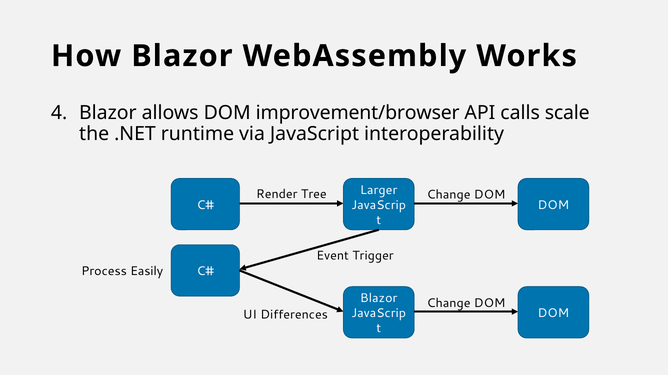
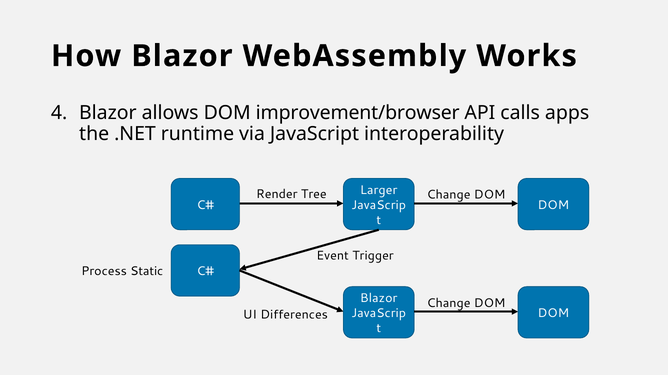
scale: scale -> apps
Easily: Easily -> Static
